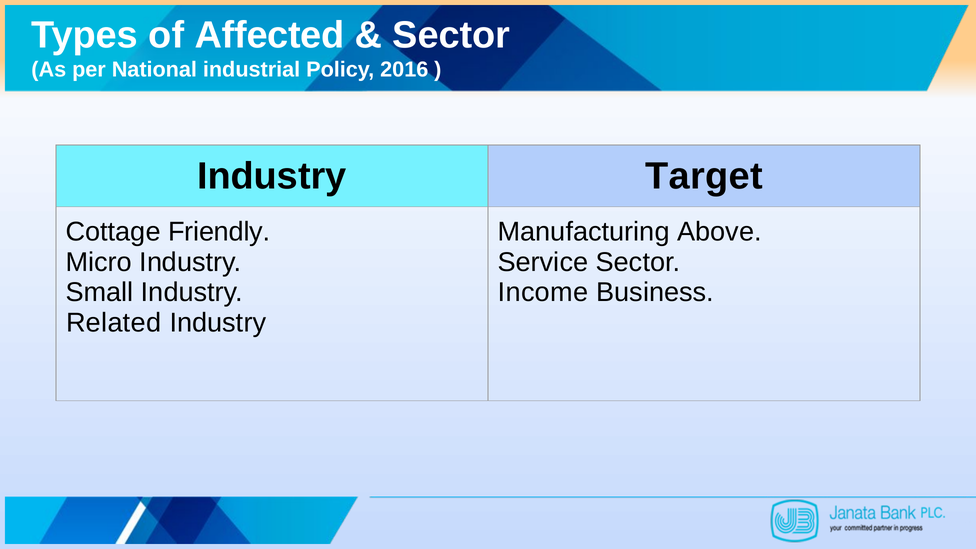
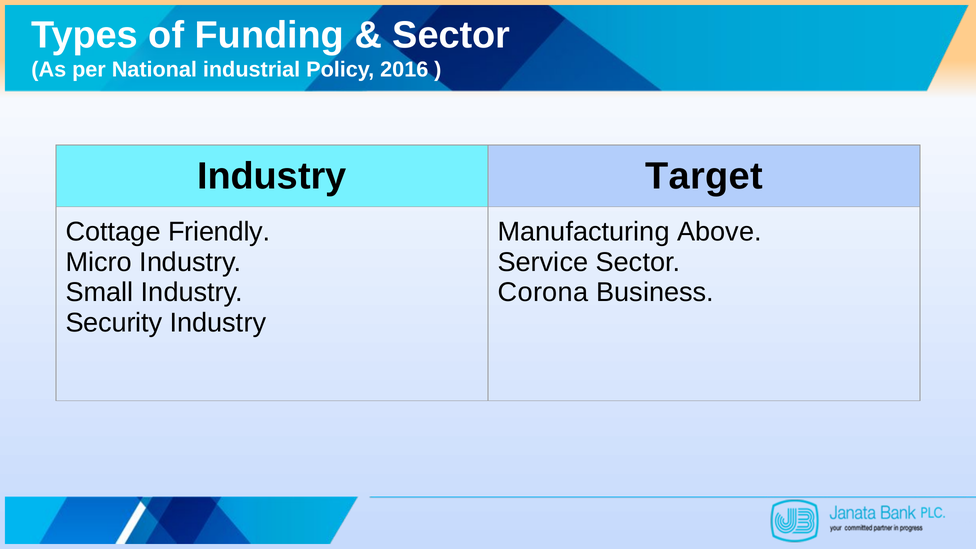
Affected: Affected -> Funding
Income: Income -> Corona
Related: Related -> Security
